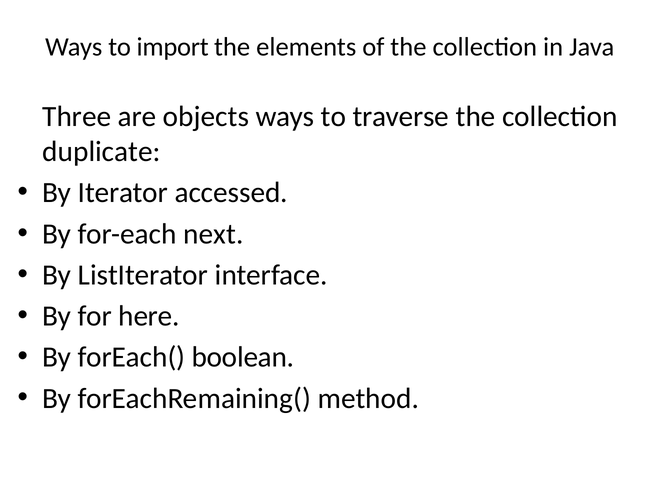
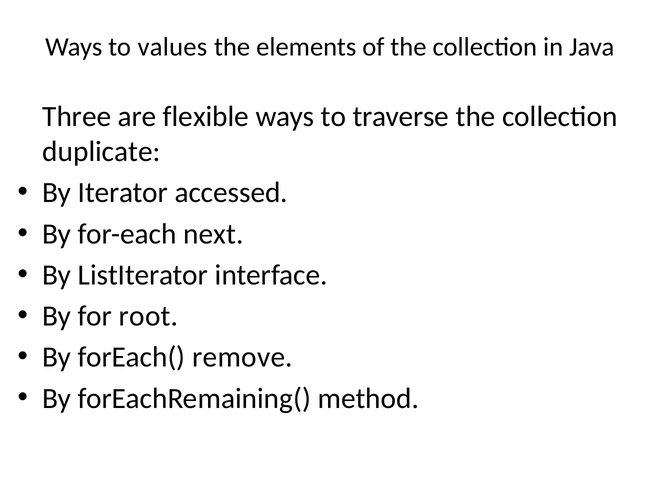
import: import -> values
objects: objects -> flexible
here: here -> root
boolean: boolean -> remove
